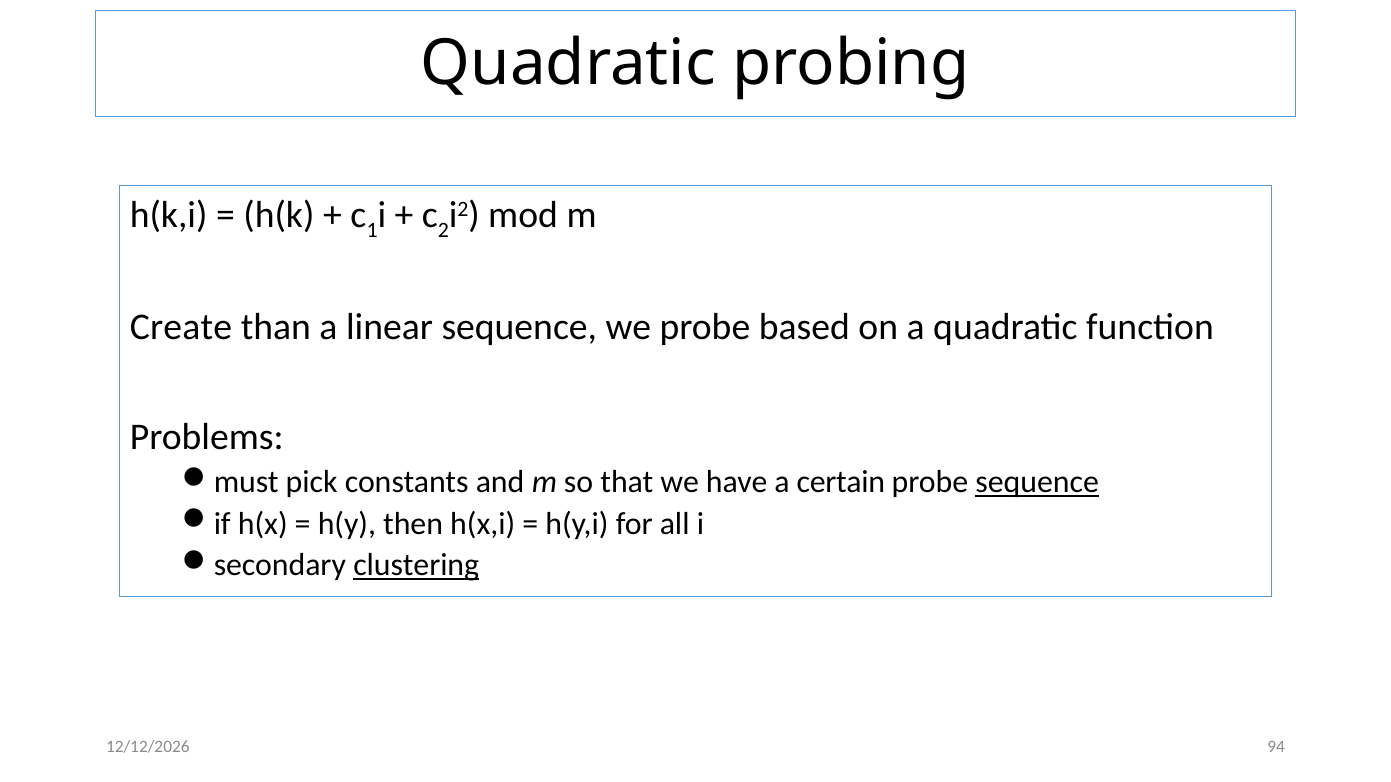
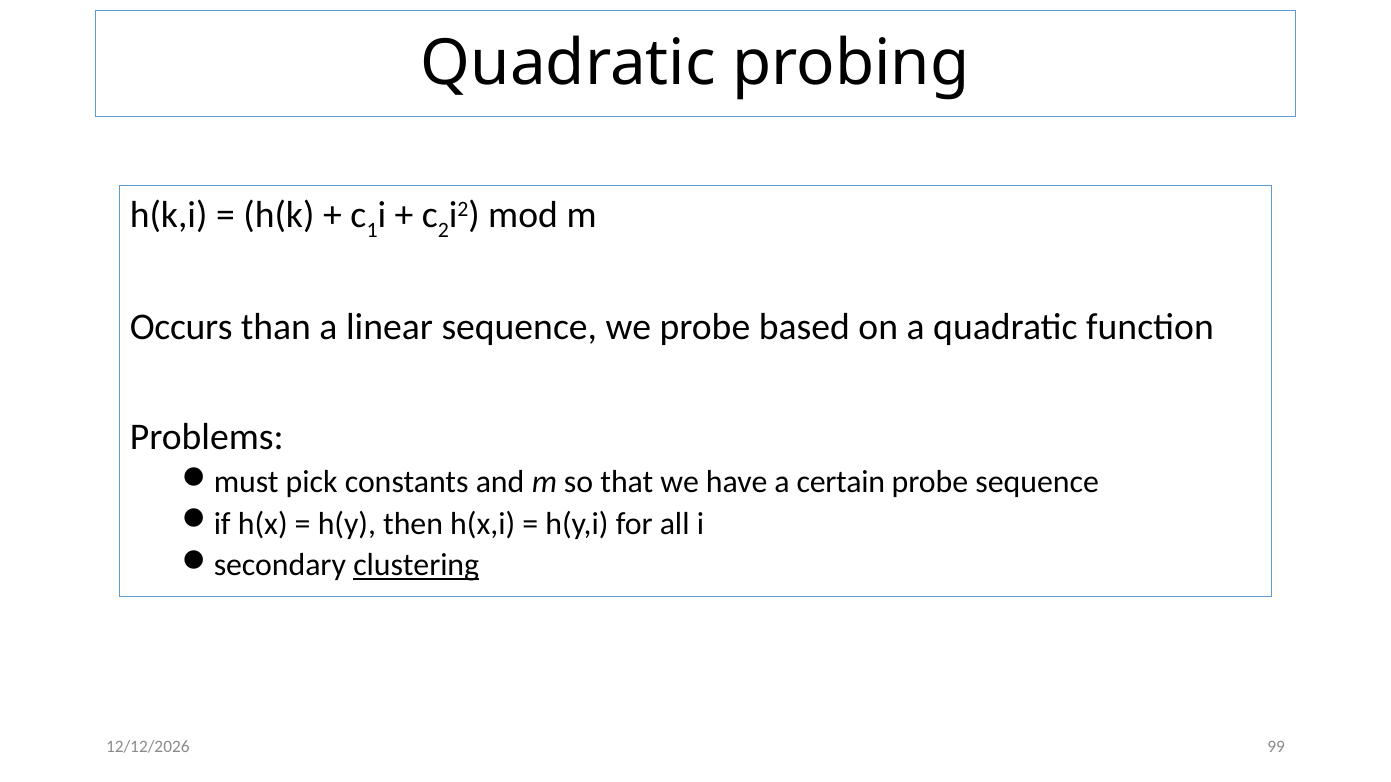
Create: Create -> Occurs
sequence at (1037, 482) underline: present -> none
94: 94 -> 99
